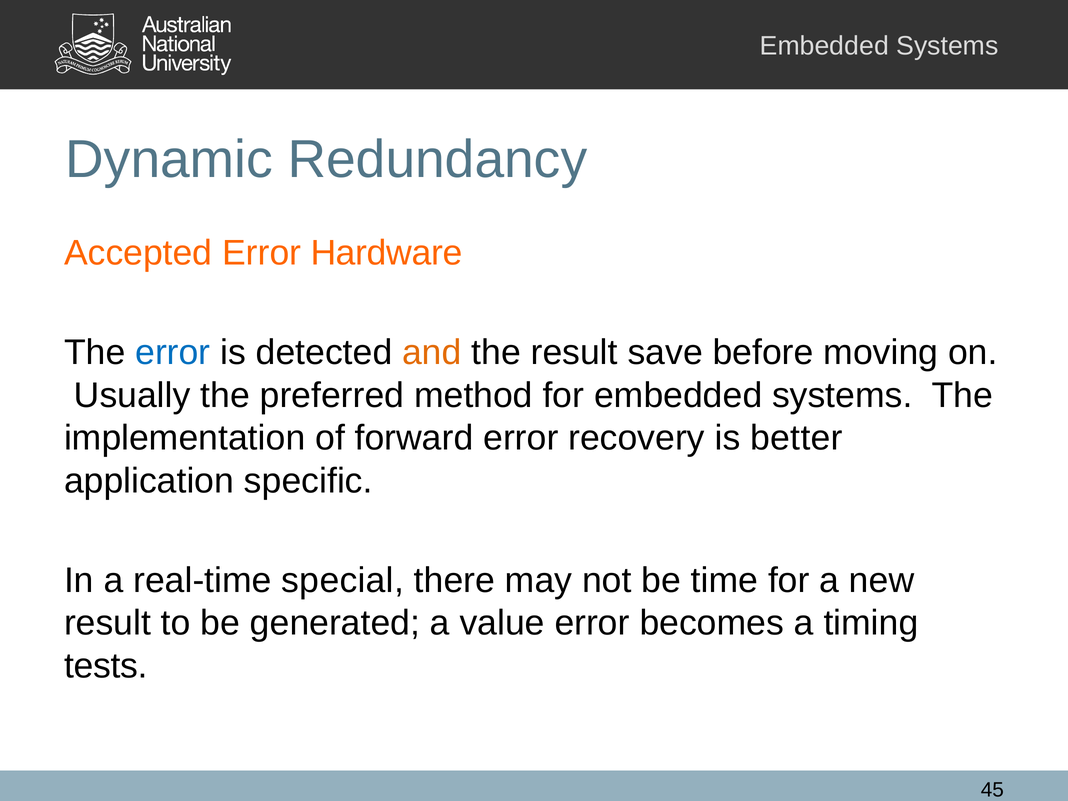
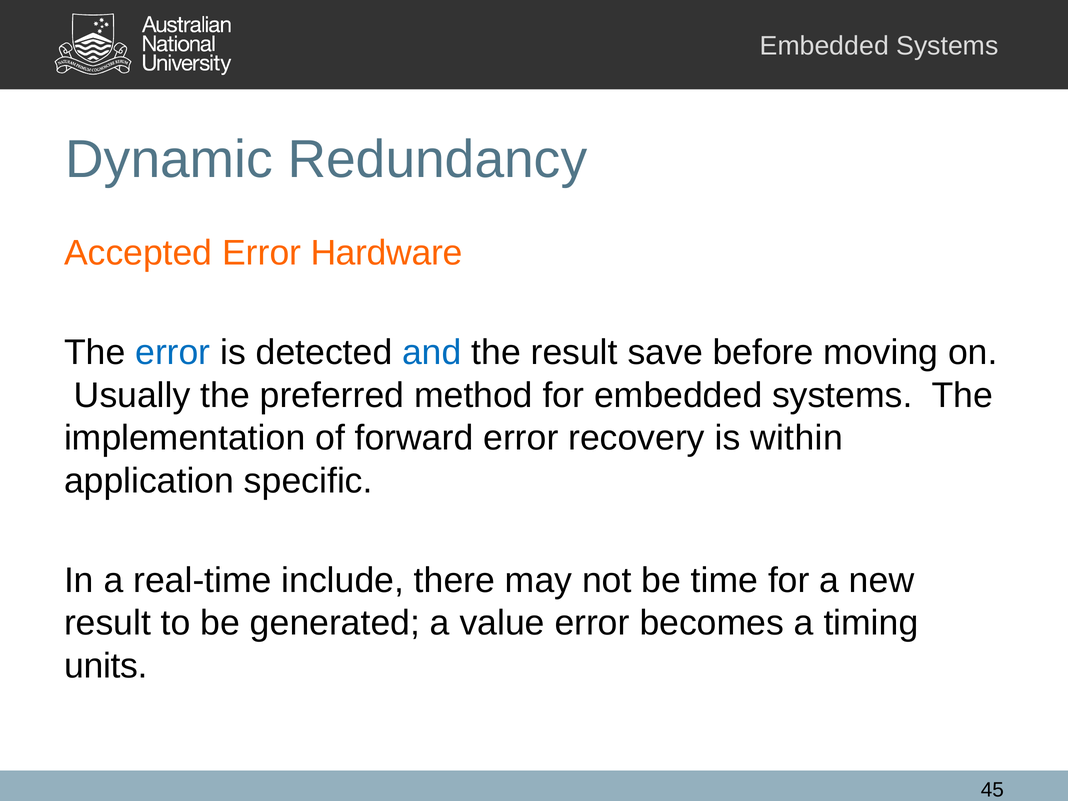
and colour: orange -> blue
better: better -> within
special: special -> include
tests: tests -> units
